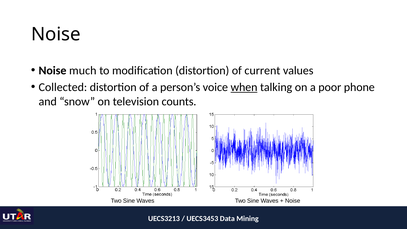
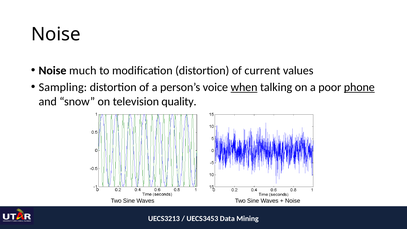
Collected: Collected -> Sampling
phone underline: none -> present
counts: counts -> quality
